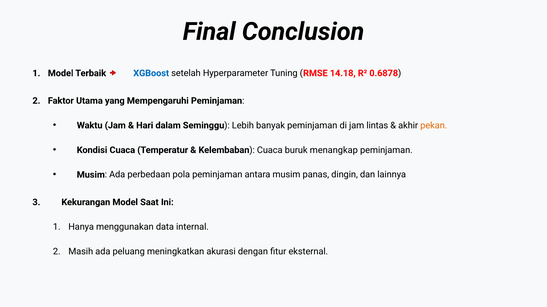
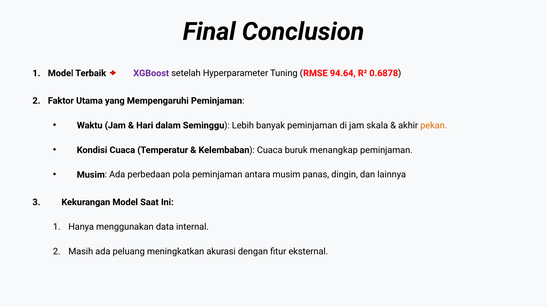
14.18: 14.18 -> 94.64
XGBoost colour: blue -> purple
lintas: lintas -> skala
